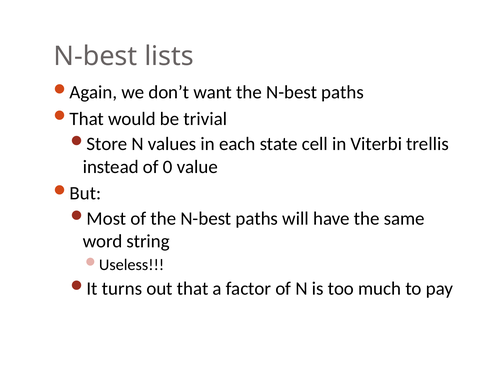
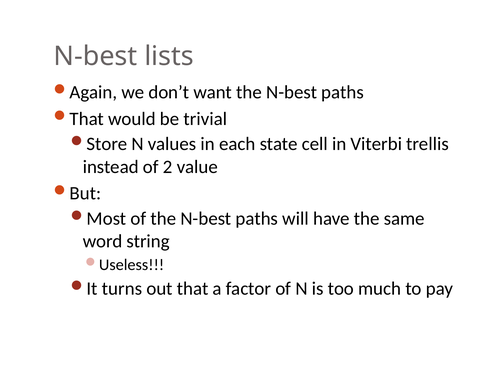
0: 0 -> 2
